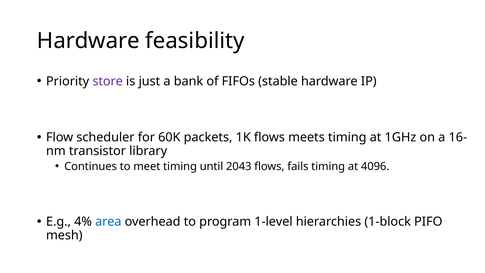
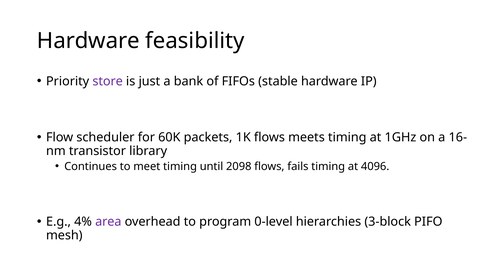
2043: 2043 -> 2098
area colour: blue -> purple
1-level: 1-level -> 0-level
1-block: 1-block -> 3-block
